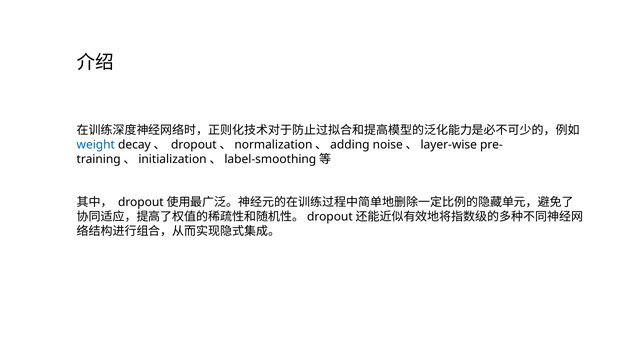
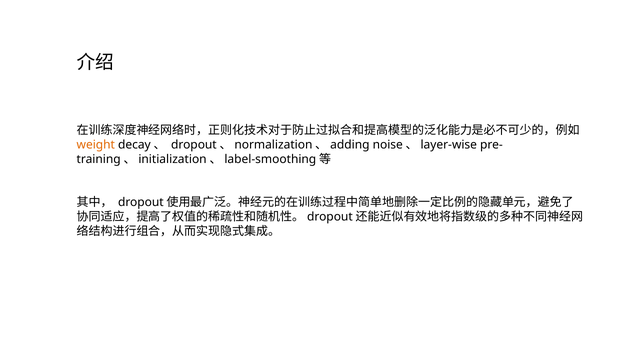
weight colour: blue -> orange
